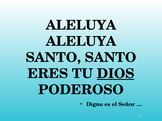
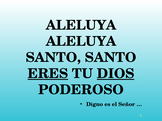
ERES underline: none -> present
